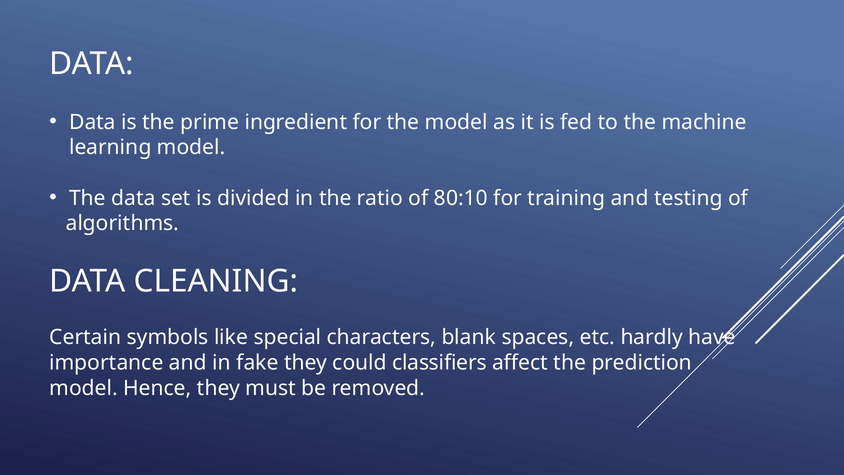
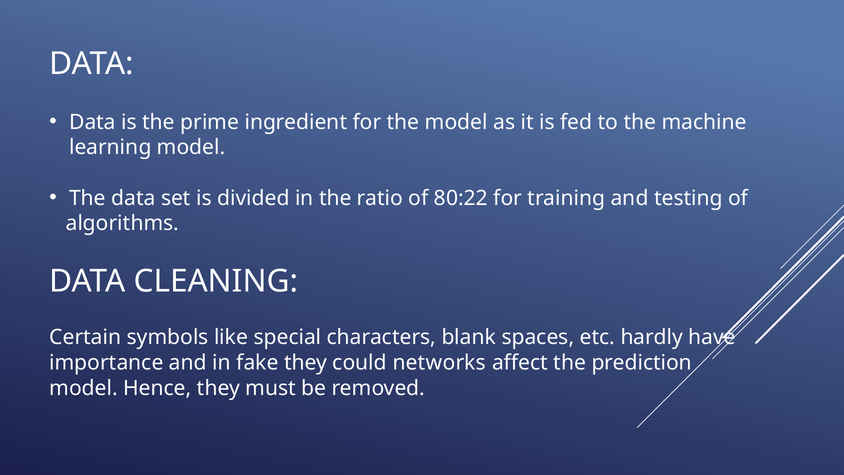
80:10: 80:10 -> 80:22
classifiers: classifiers -> networks
